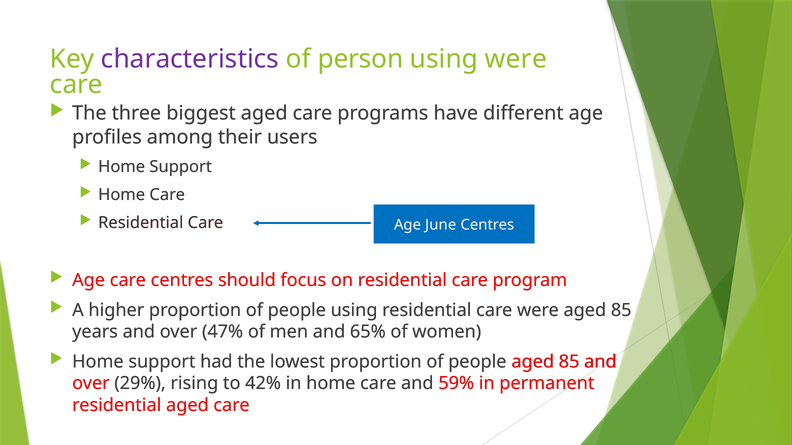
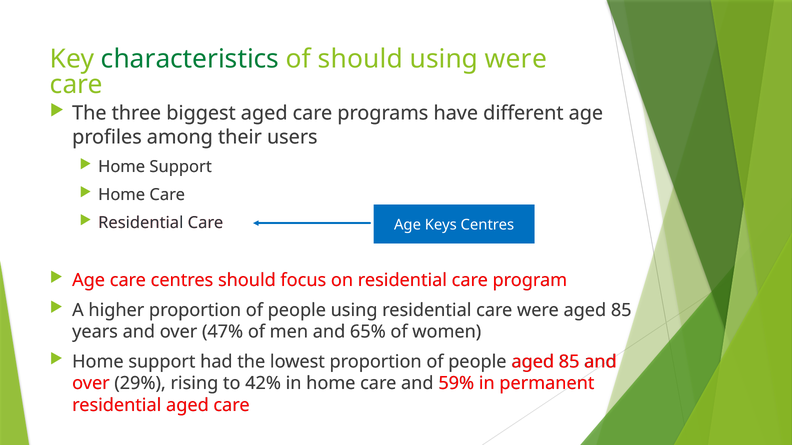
characteristics colour: purple -> green
of person: person -> should
June: June -> Keys
